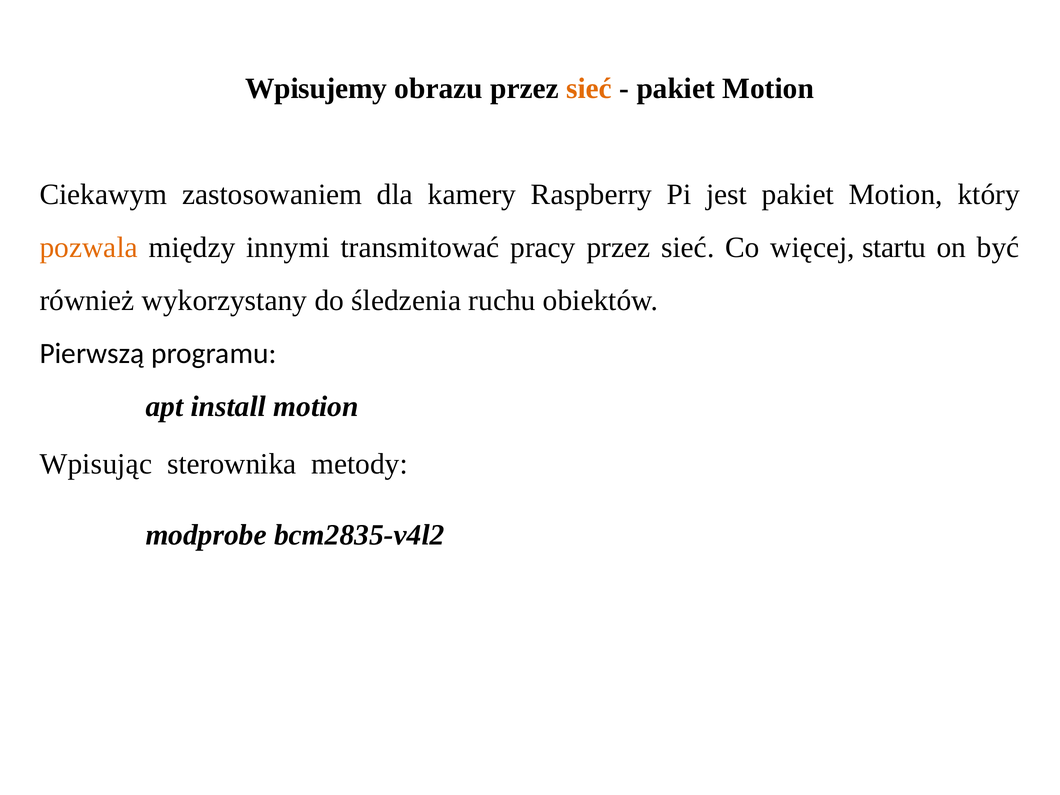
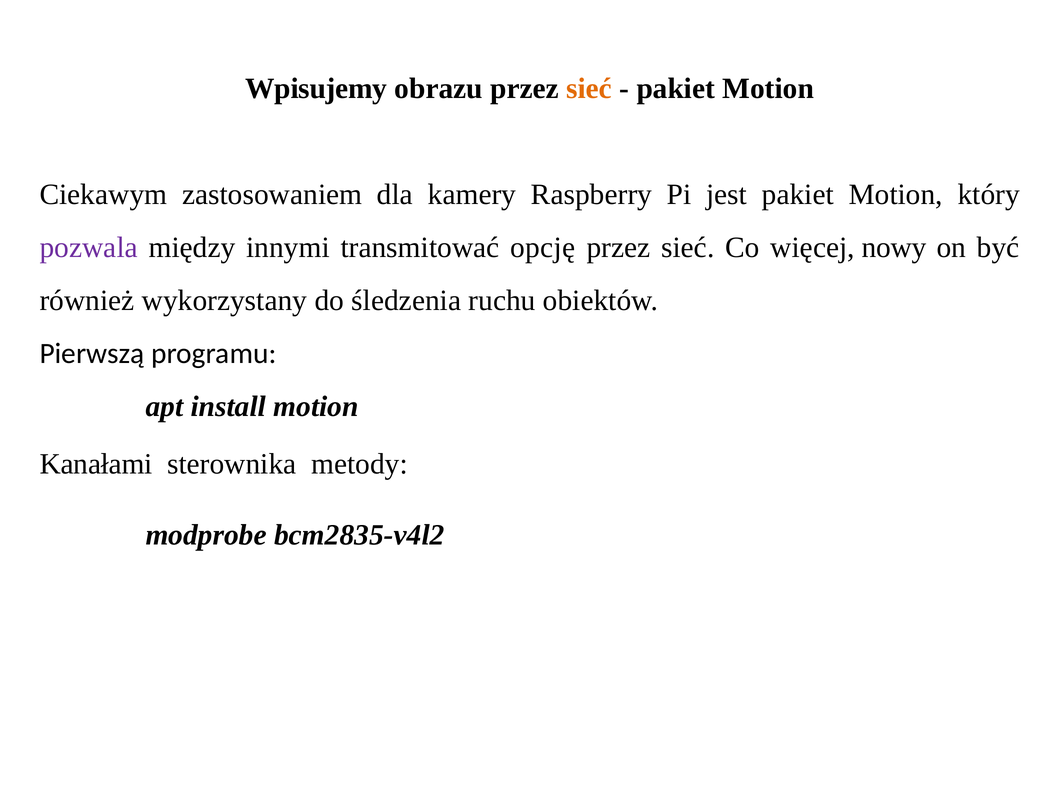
pozwala colour: orange -> purple
pracy: pracy -> opcję
startu: startu -> nowy
Wpisując: Wpisując -> Kanałami
